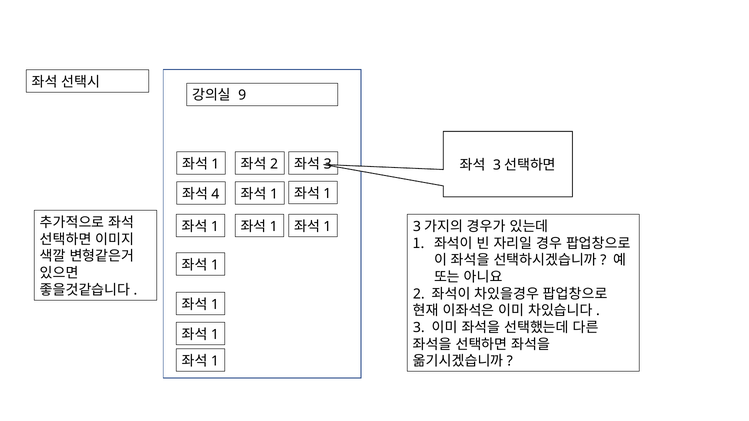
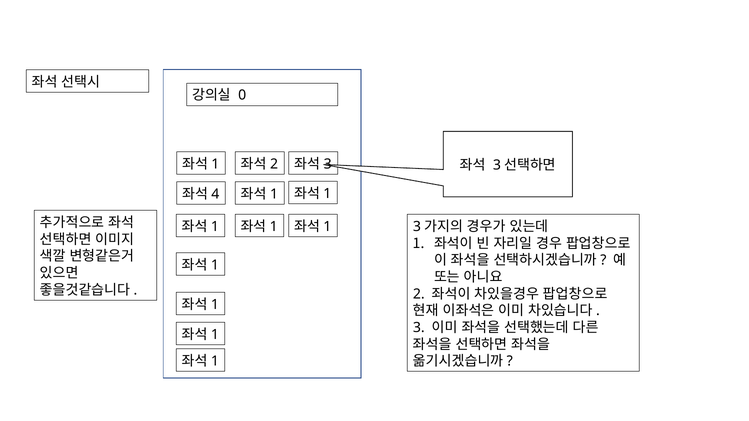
9: 9 -> 0
